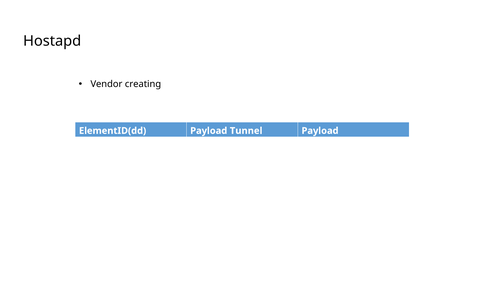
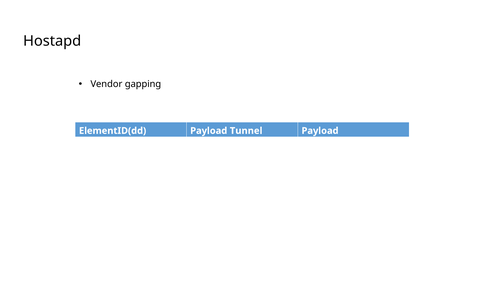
creating: creating -> gapping
